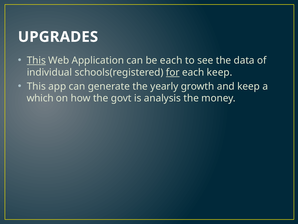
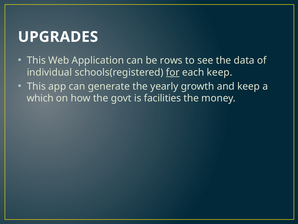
This at (36, 60) underline: present -> none
be each: each -> rows
analysis: analysis -> facilities
